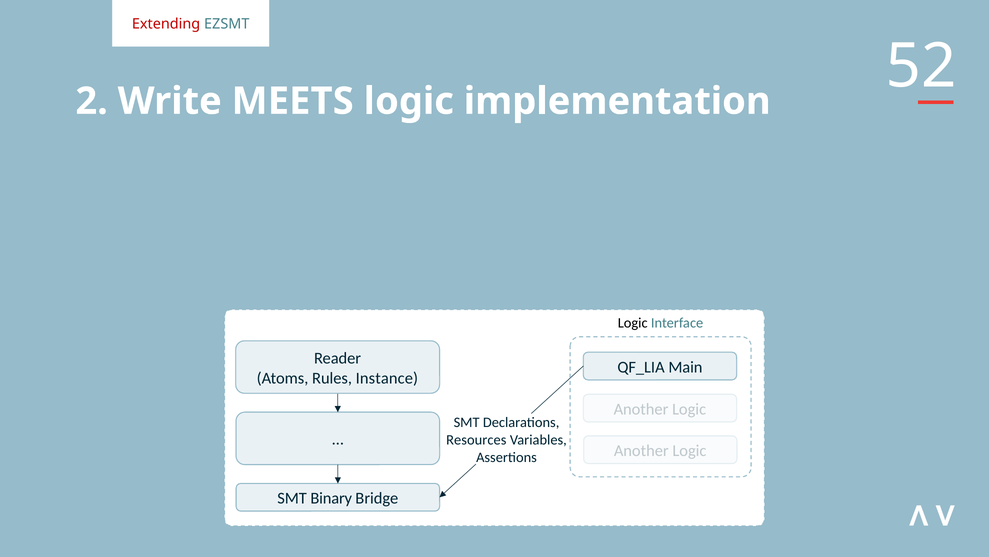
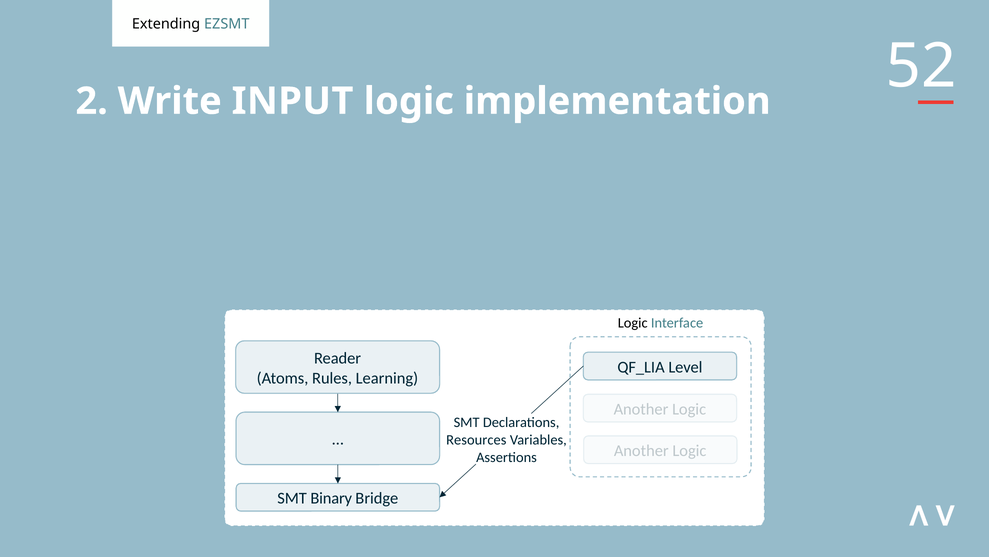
Extending colour: red -> black
MEETS: MEETS -> INPUT
Main: Main -> Level
Instance: Instance -> Learning
